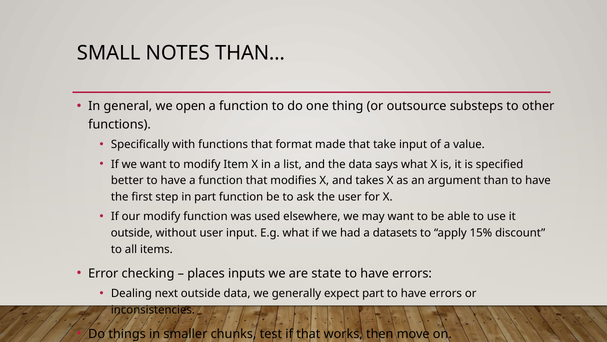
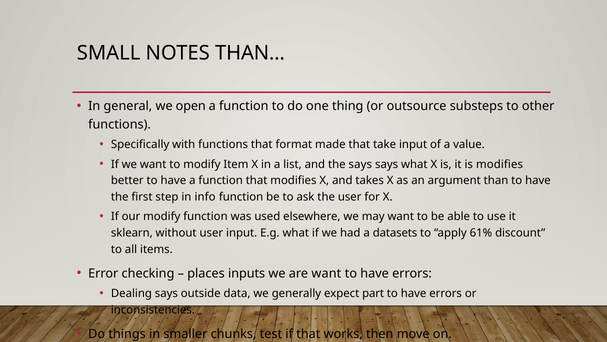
the data: data -> says
is specified: specified -> modifies
in part: part -> info
outside at (132, 233): outside -> sklearn
15%: 15% -> 61%
are state: state -> want
Dealing next: next -> says
